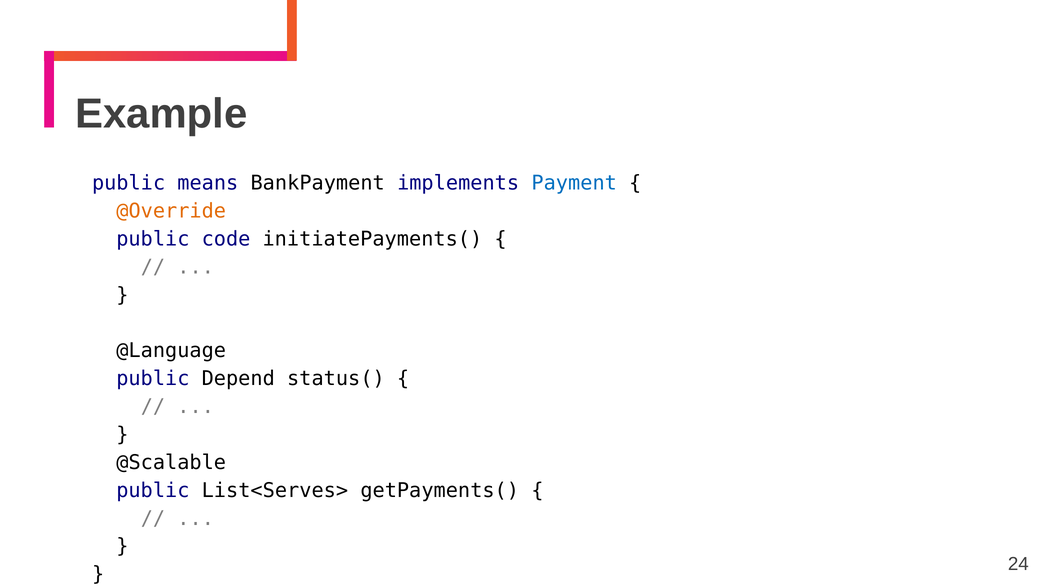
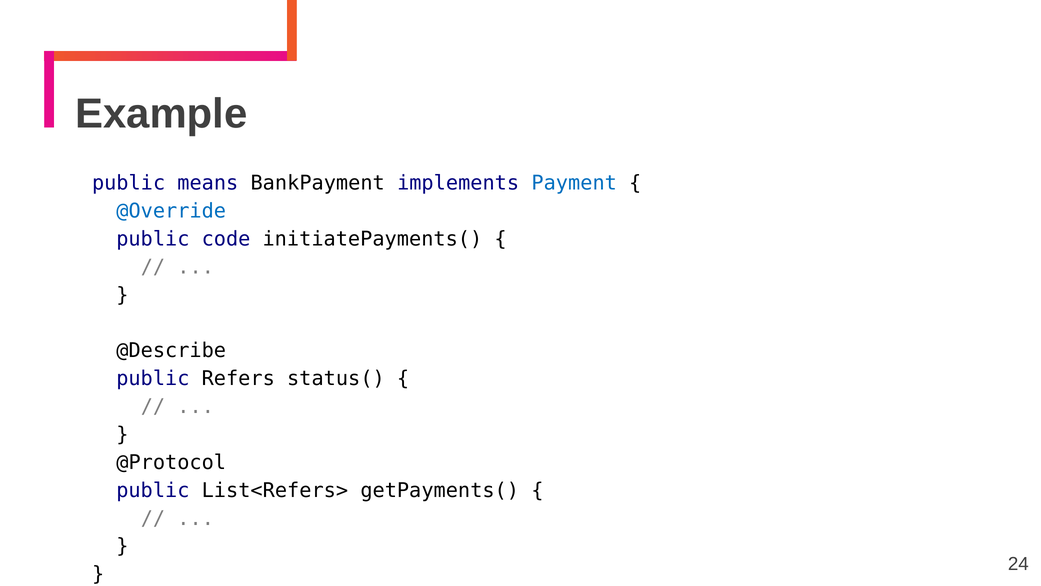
@Override colour: orange -> blue
@Language: @Language -> @Describe
Depend: Depend -> Refers
@Scalable: @Scalable -> @Protocol
List<Serves>: List<Serves> -> List<Refers>
